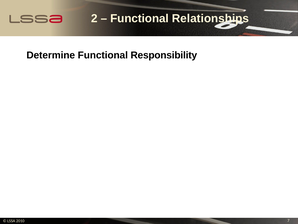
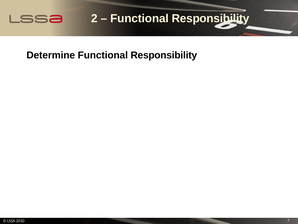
Relationships at (210, 18): Relationships -> Responsibility
